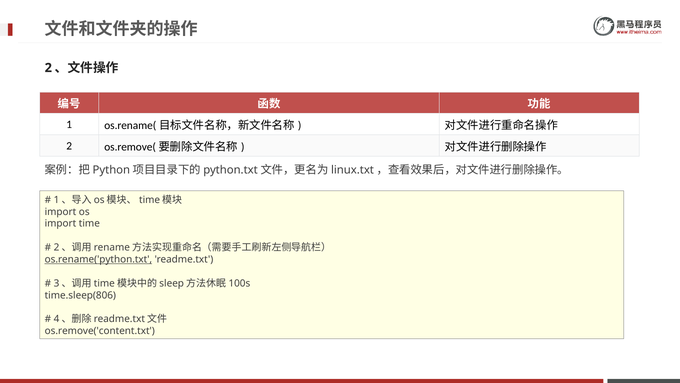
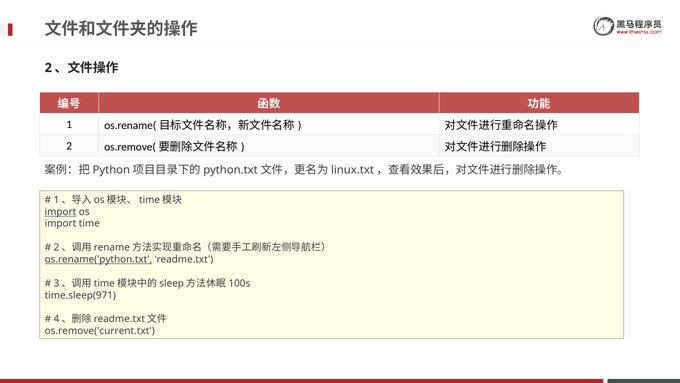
import at (60, 212) underline: none -> present
time.sleep(806: time.sleep(806 -> time.sleep(971
os.remove('content.txt: os.remove('content.txt -> os.remove('current.txt
